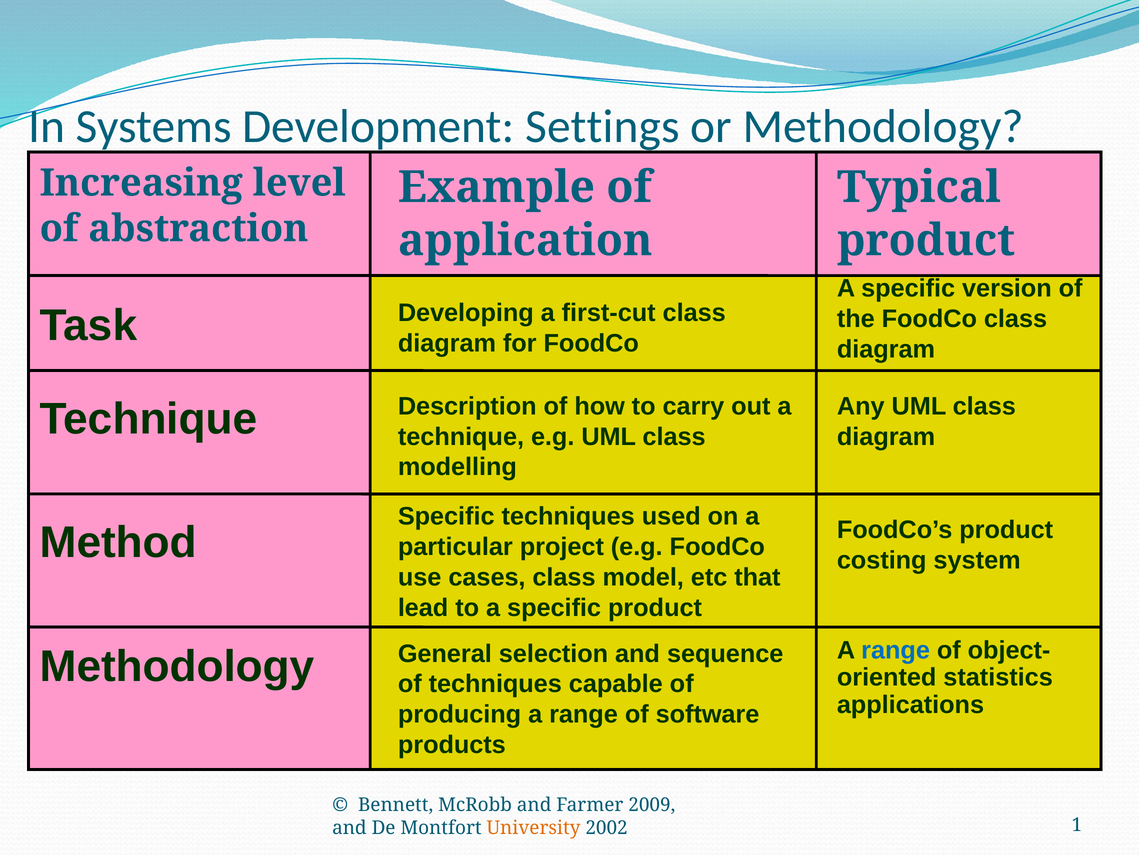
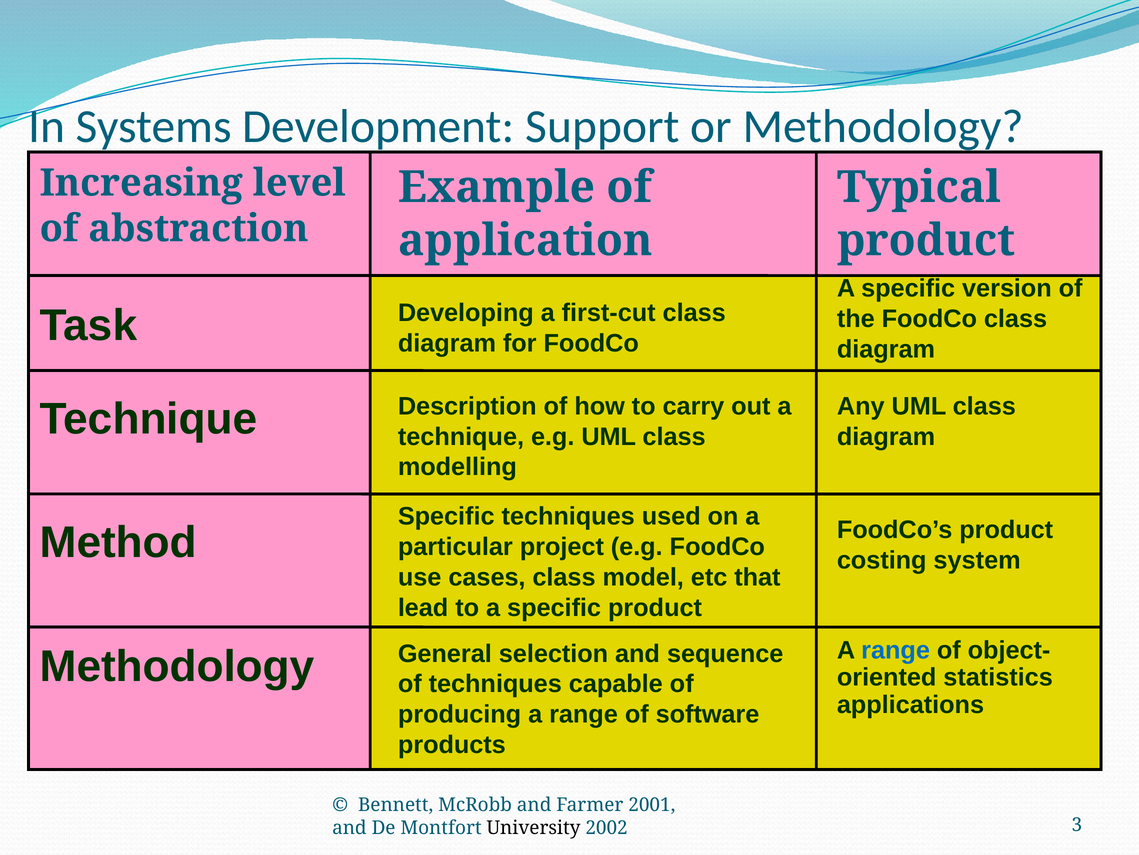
Settings: Settings -> Support
2009: 2009 -> 2001
University colour: orange -> black
1: 1 -> 3
